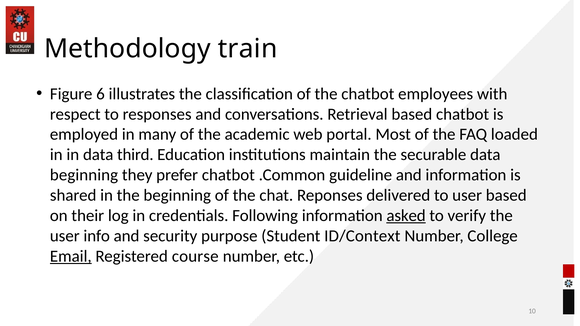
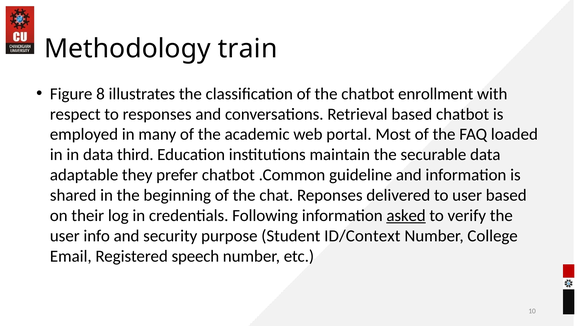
6: 6 -> 8
employees: employees -> enrollment
beginning at (84, 175): beginning -> adaptable
Email underline: present -> none
course: course -> speech
